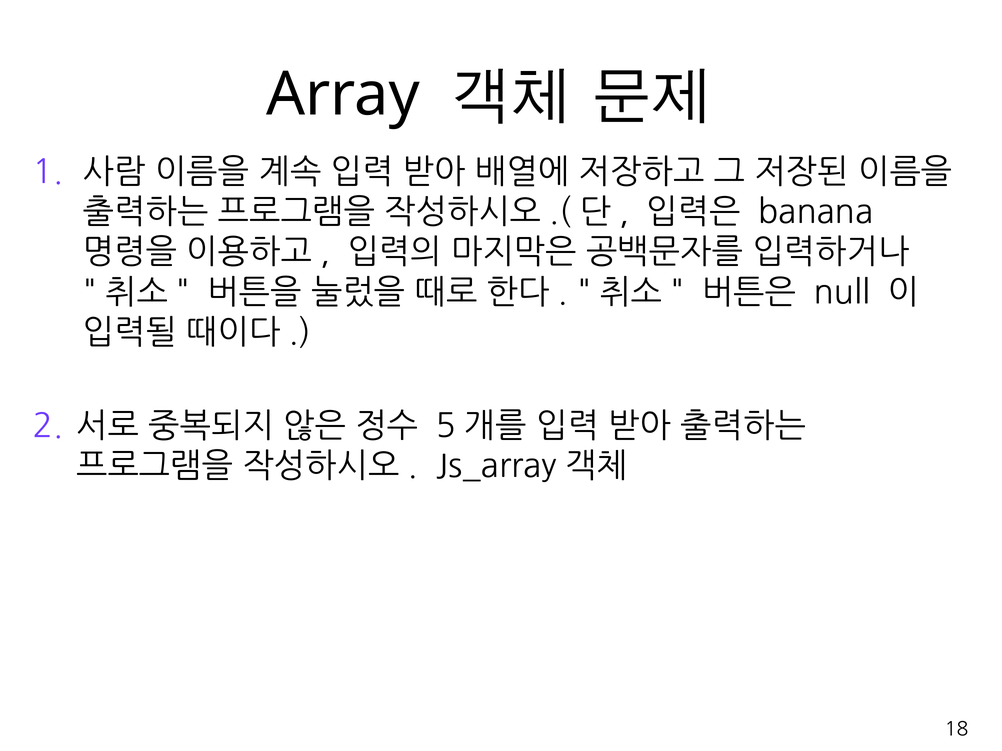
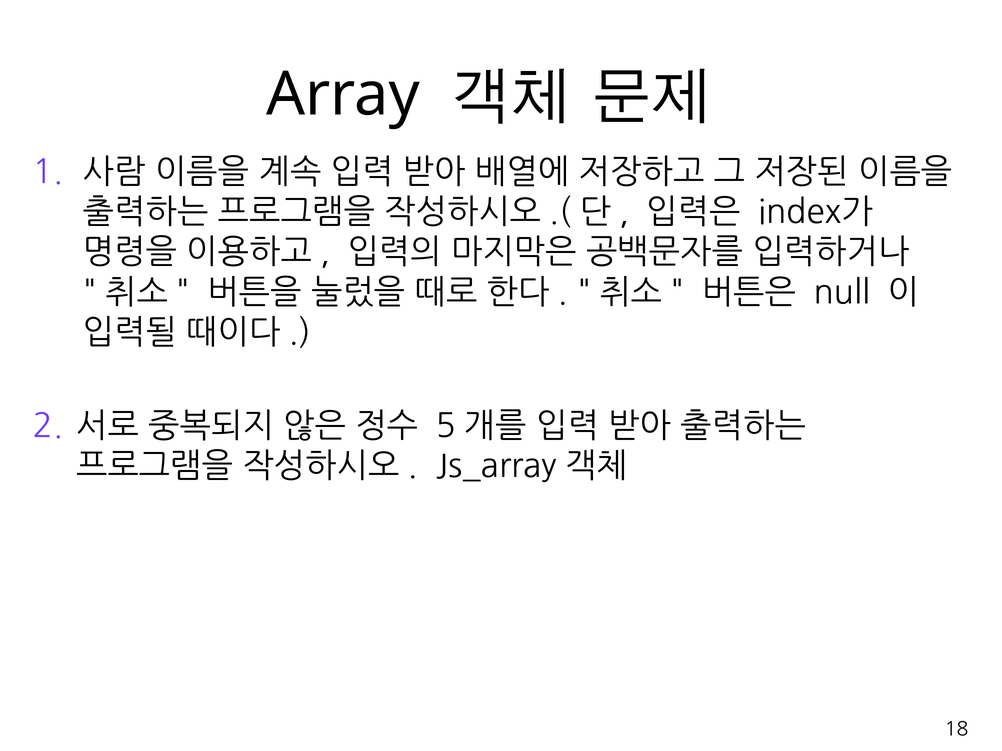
banana: banana -> index가
